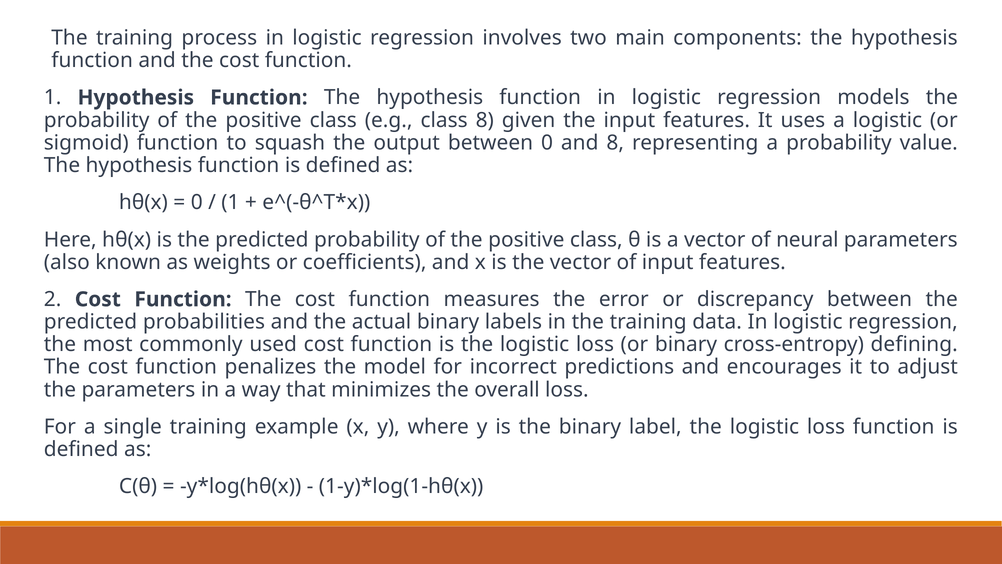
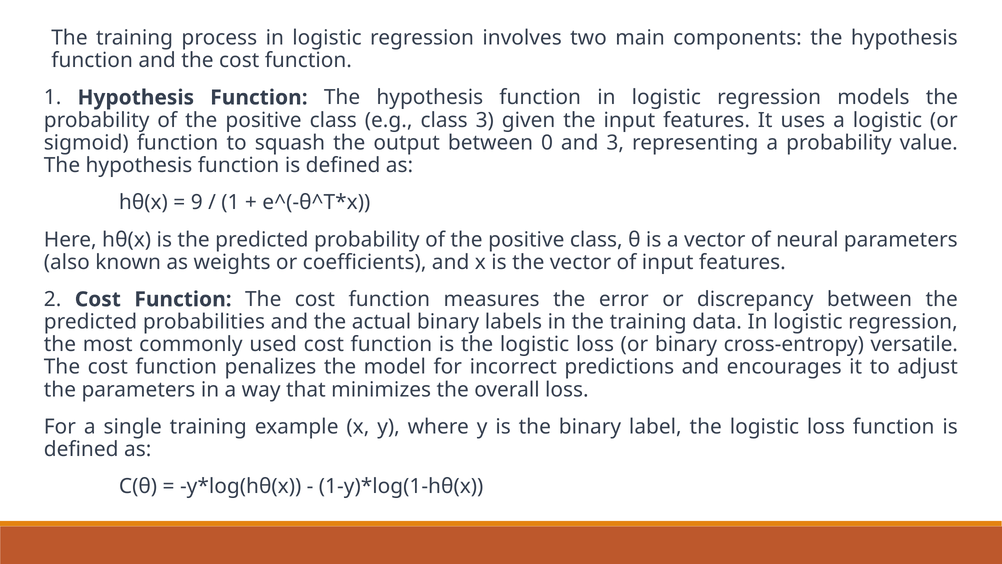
class 8: 8 -> 3
and 8: 8 -> 3
0 at (197, 202): 0 -> 9
defining: defining -> versatile
